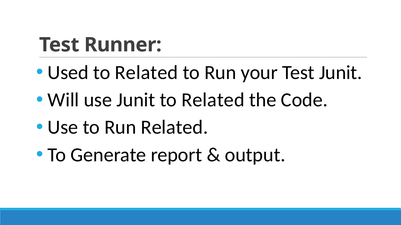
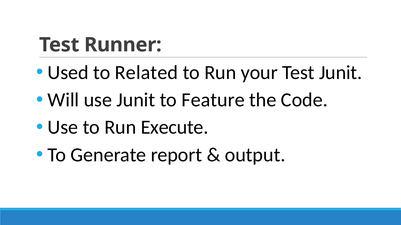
Junit to Related: Related -> Feature
Run Related: Related -> Execute
